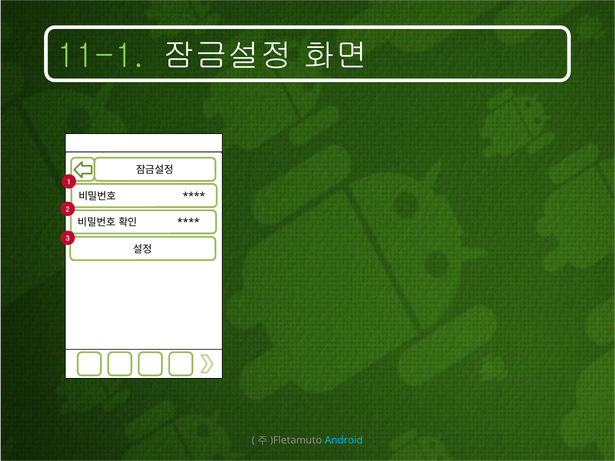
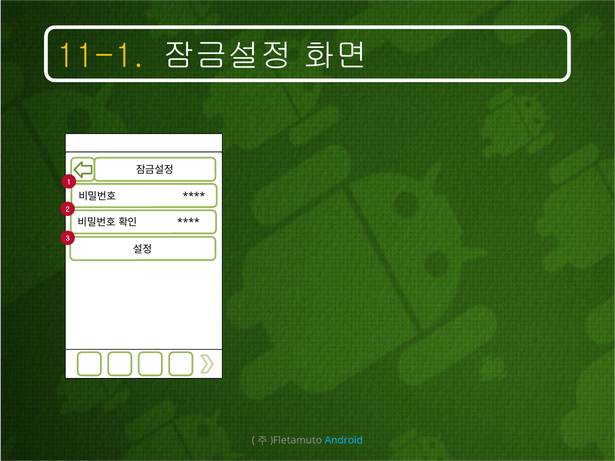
11-1 colour: light green -> yellow
